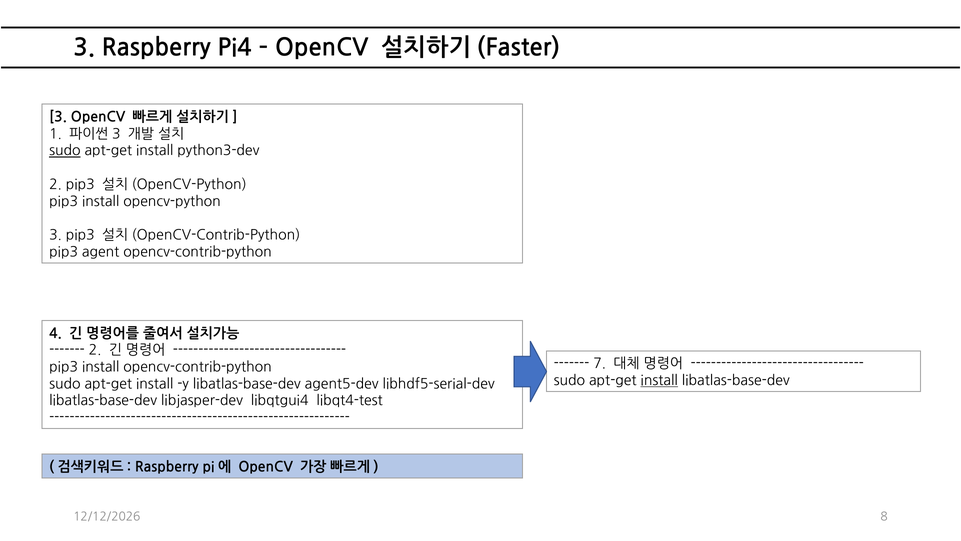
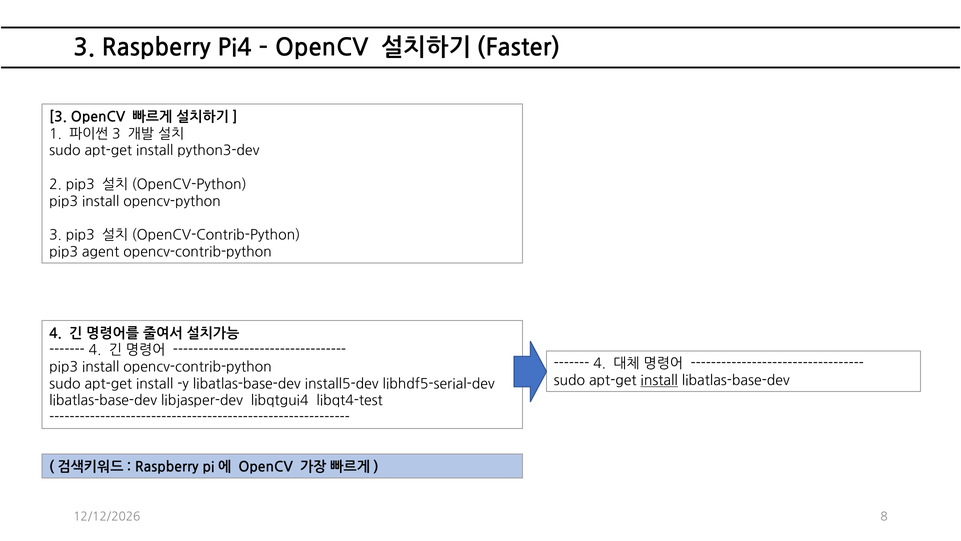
sudo at (65, 151) underline: present -> none
2 at (95, 350): 2 -> 4
7 at (600, 364): 7 -> 4
agent5-dev: agent5-dev -> install5-dev
